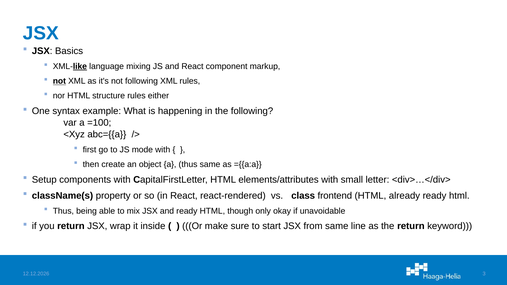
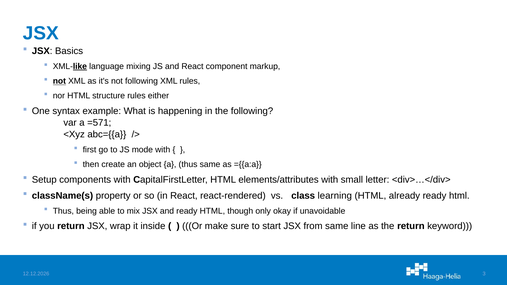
=100: =100 -> =571
frontend: frontend -> learning
